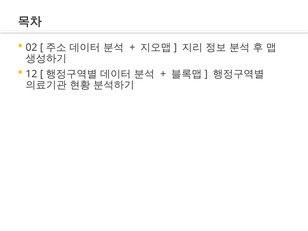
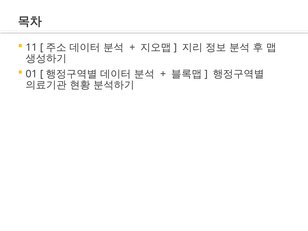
02: 02 -> 11
12: 12 -> 01
